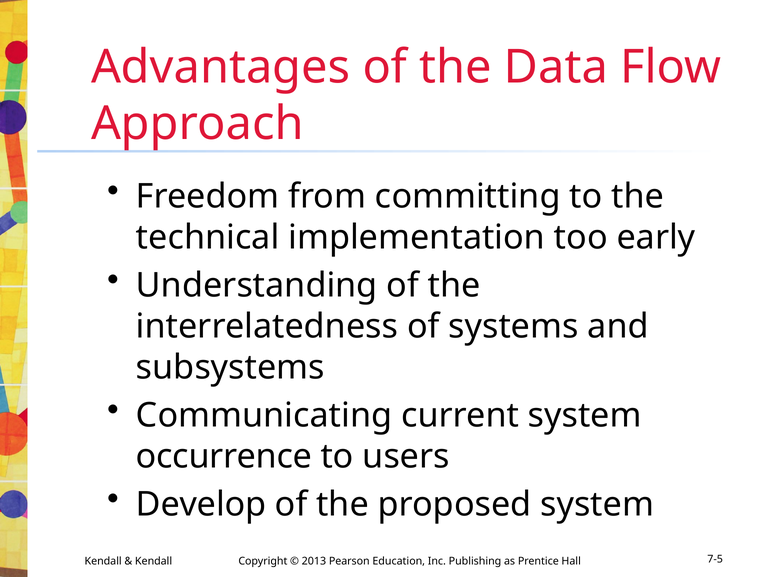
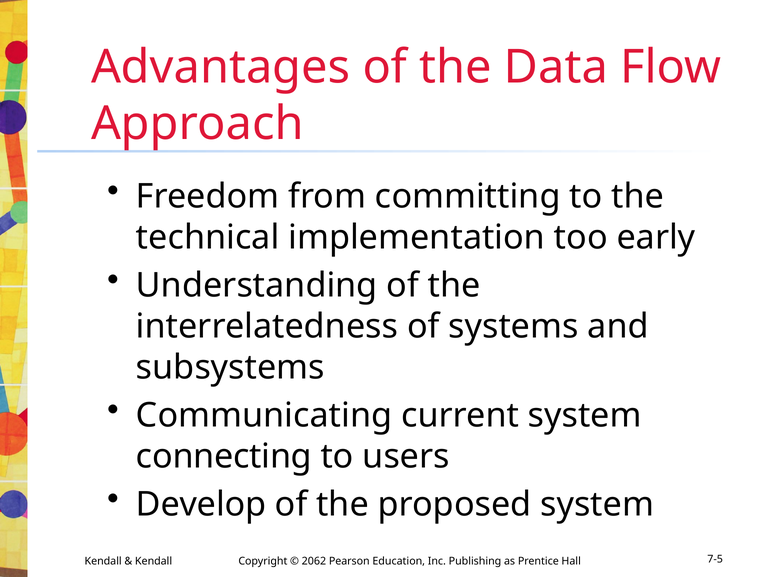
occurrence: occurrence -> connecting
2013: 2013 -> 2062
